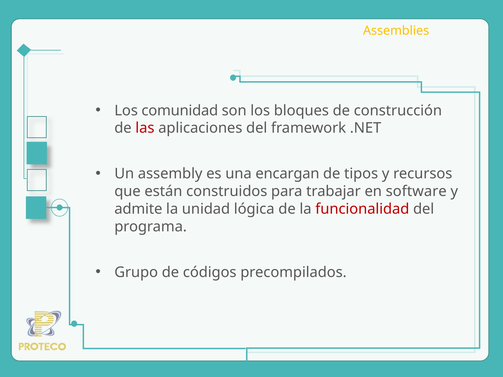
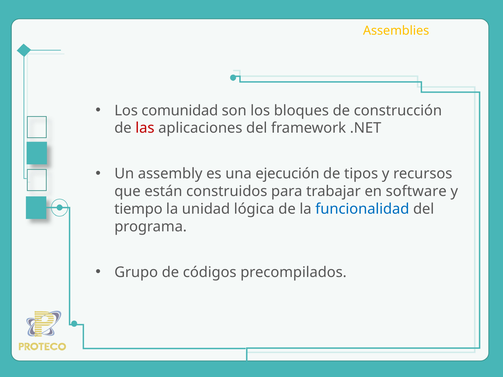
encargan: encargan -> ejecución
admite: admite -> tiempo
funcionalidad colour: red -> blue
